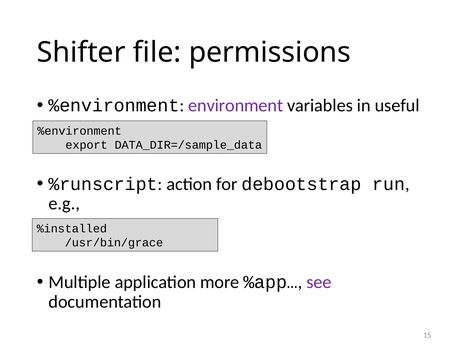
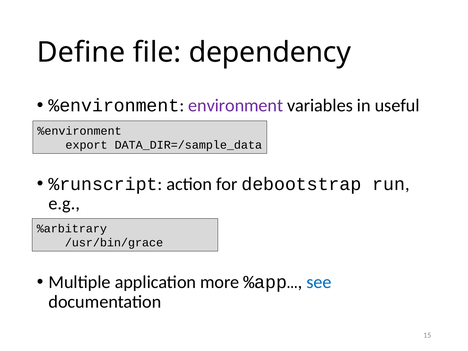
Shifter: Shifter -> Define
permissions: permissions -> dependency
%installed: %installed -> %arbitrary
see colour: purple -> blue
